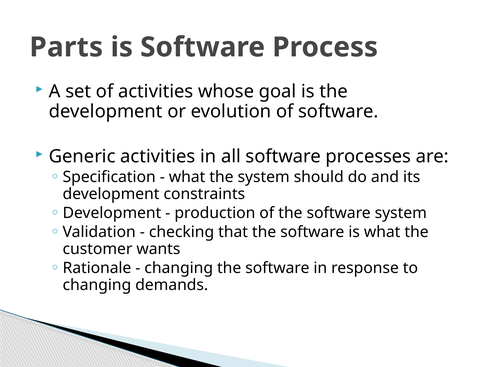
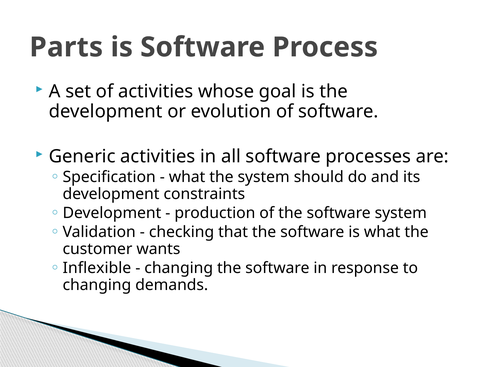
Rationale: Rationale -> Inflexible
